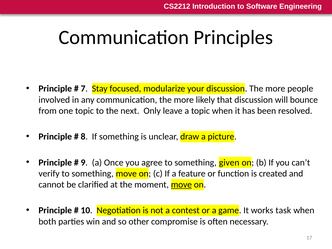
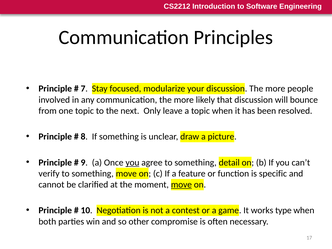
you at (132, 162) underline: none -> present
given: given -> detail
created: created -> specific
task: task -> type
